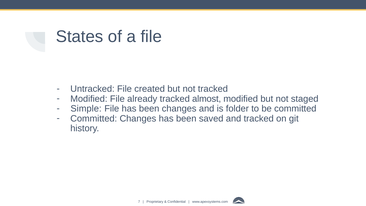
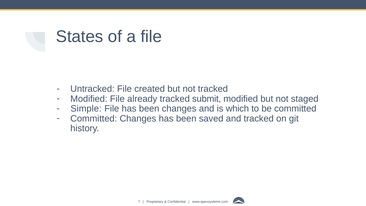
almost: almost -> submit
folder: folder -> which
